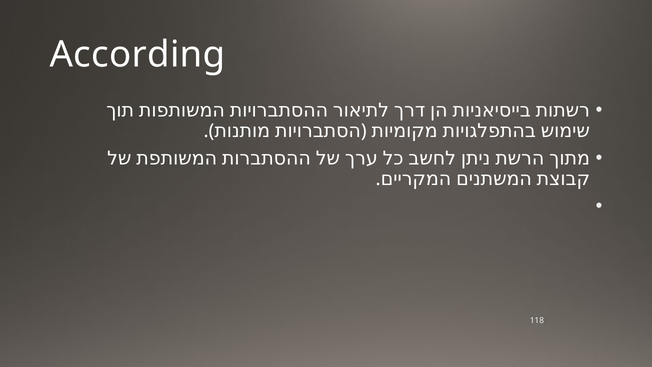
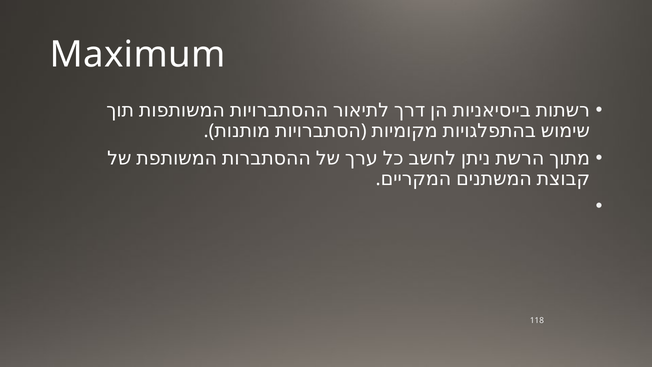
According: According -> Maximum
